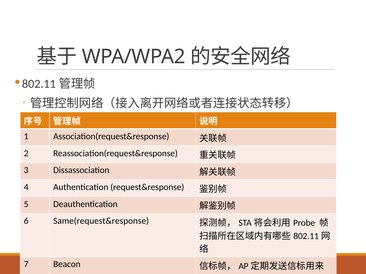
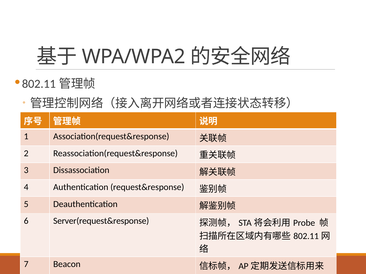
Same(request&response: Same(request&response -> Server(request&response
